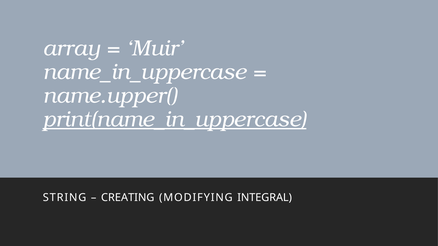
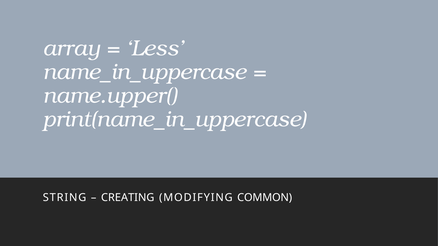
Muir: Muir -> Less
print(name_in_uppercase underline: present -> none
INTEGRAL: INTEGRAL -> COMMON
